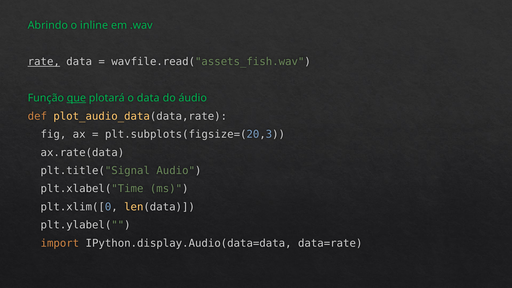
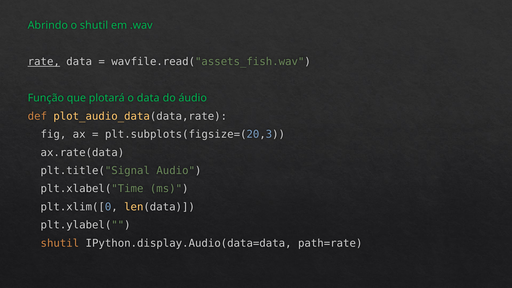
o inline: inline -> shutil
que underline: present -> none
import at (60, 243): import -> shutil
data=rate: data=rate -> path=rate
